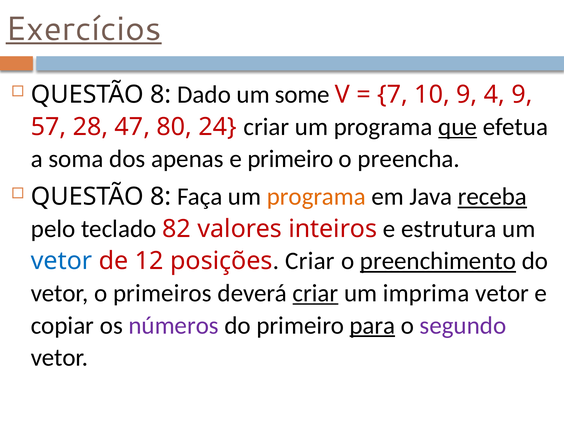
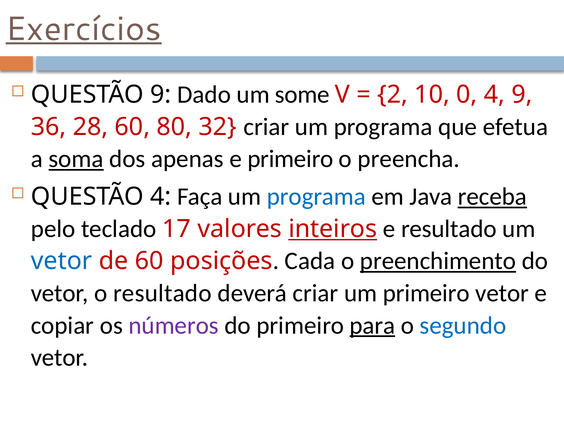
8 at (161, 95): 8 -> 9
7: 7 -> 2
10 9: 9 -> 0
57: 57 -> 36
28 47: 47 -> 60
24: 24 -> 32
que underline: present -> none
soma underline: none -> present
8 at (161, 197): 8 -> 4
programa at (316, 197) colour: orange -> blue
82: 82 -> 17
inteiros underline: none -> present
e estrutura: estrutura -> resultado
de 12: 12 -> 60
Criar at (310, 261): Criar -> Cada
o primeiros: primeiros -> resultado
criar at (315, 293) underline: present -> none
um imprima: imprima -> primeiro
segundo colour: purple -> blue
